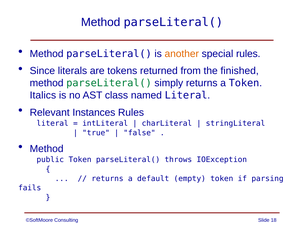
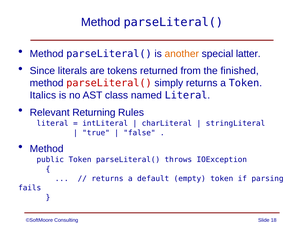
special rules: rules -> latter
parseLiteral( at (109, 83) colour: green -> red
Instances: Instances -> Returning
